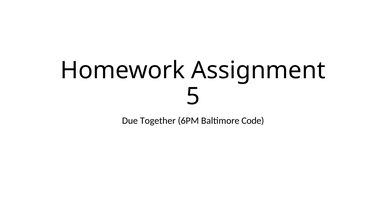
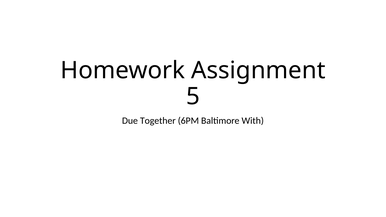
Code: Code -> With
